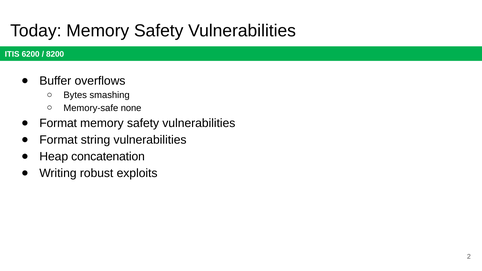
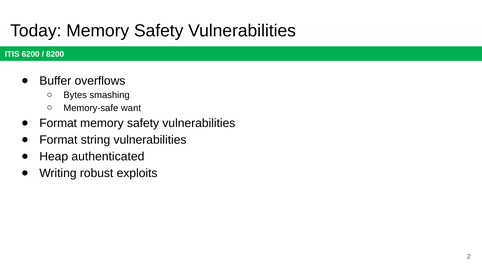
none: none -> want
concatenation: concatenation -> authenticated
